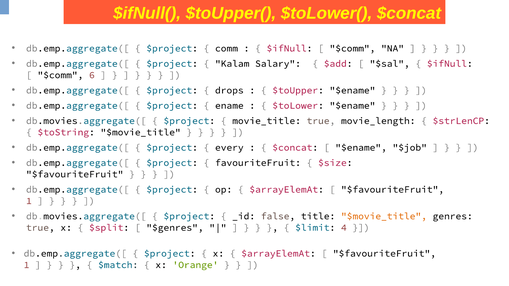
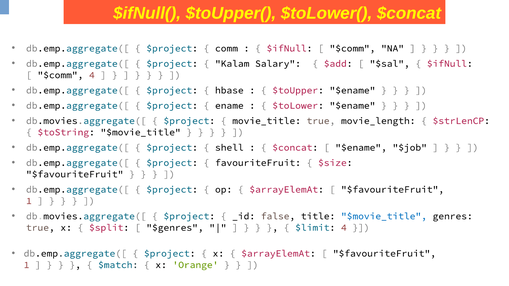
$comm 6: 6 -> 4
drops: drops -> hbase
every: every -> shell
$movie_title at (384, 216) colour: orange -> blue
